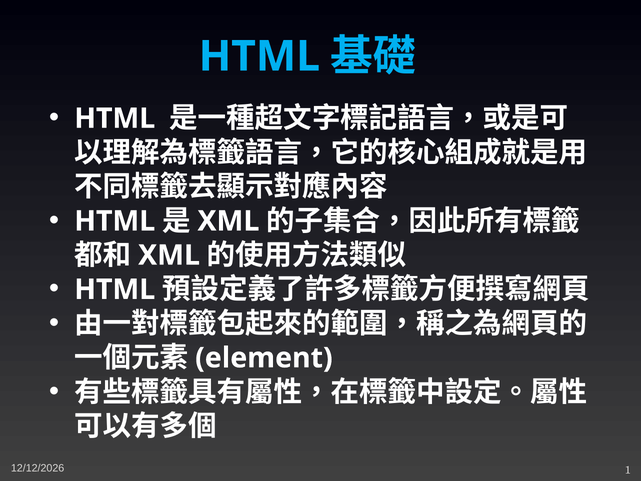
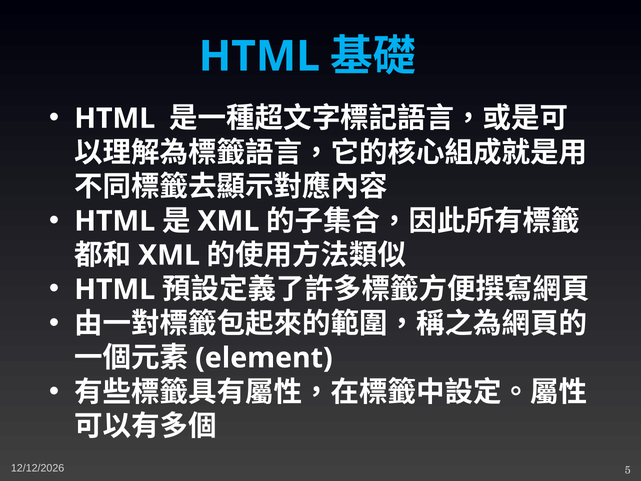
1: 1 -> 5
